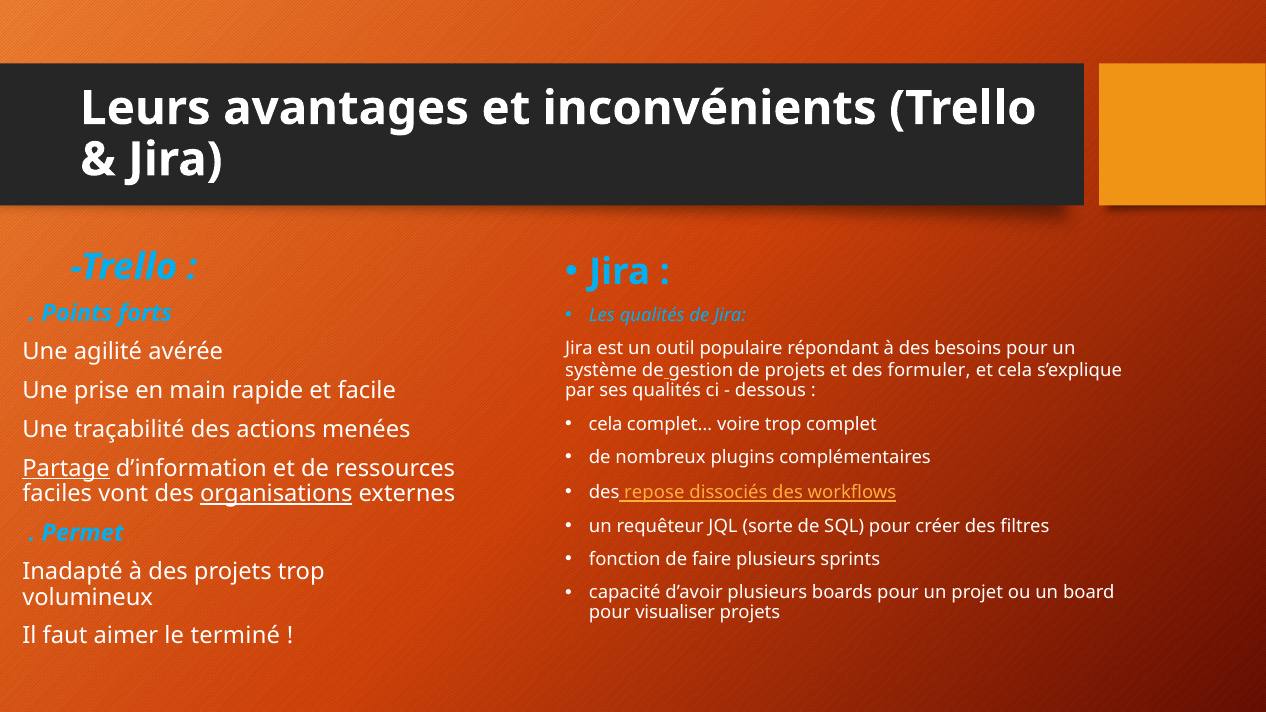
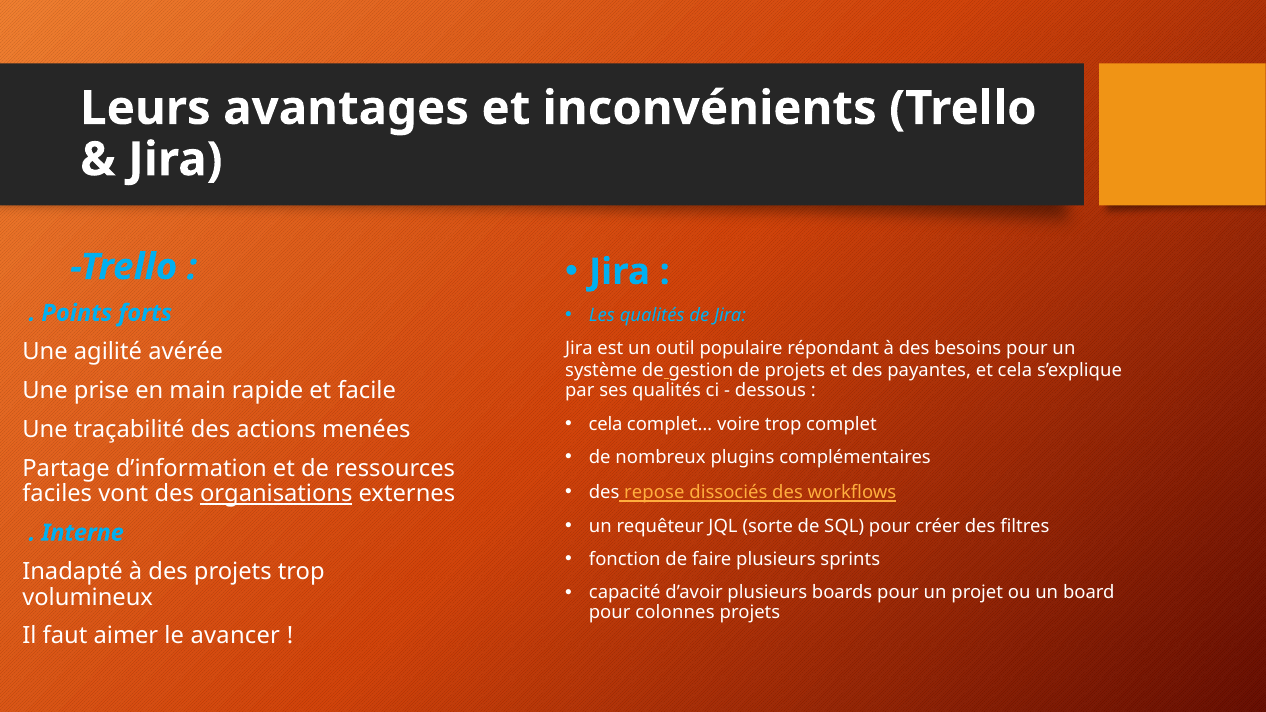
formuler: formuler -> payantes
Partage underline: present -> none
Permet: Permet -> Interne
visualiser: visualiser -> colonnes
terminé: terminé -> avancer
